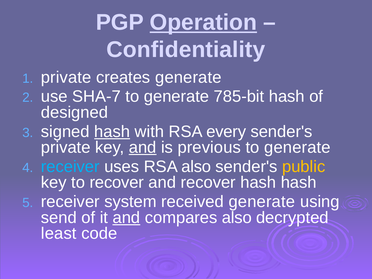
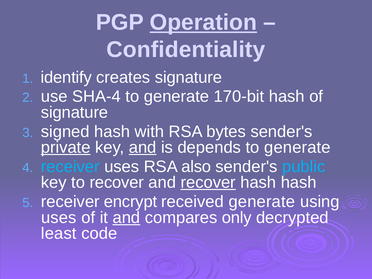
private at (66, 77): private -> identify
creates generate: generate -> signature
SHA-7: SHA-7 -> SHA-4
785-bit: 785-bit -> 170-bit
designed at (74, 112): designed -> signature
hash at (112, 132) underline: present -> none
every: every -> bytes
private at (66, 147) underline: none -> present
previous: previous -> depends
public colour: yellow -> light blue
recover at (208, 182) underline: none -> present
system: system -> encrypt
send at (59, 218): send -> uses
compares also: also -> only
